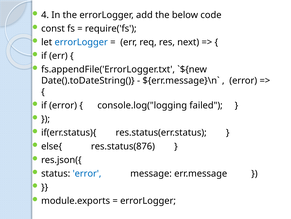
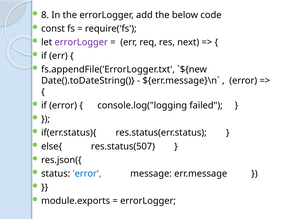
4: 4 -> 8
errorLogger at (81, 42) colour: blue -> purple
res.status(876: res.status(876 -> res.status(507
